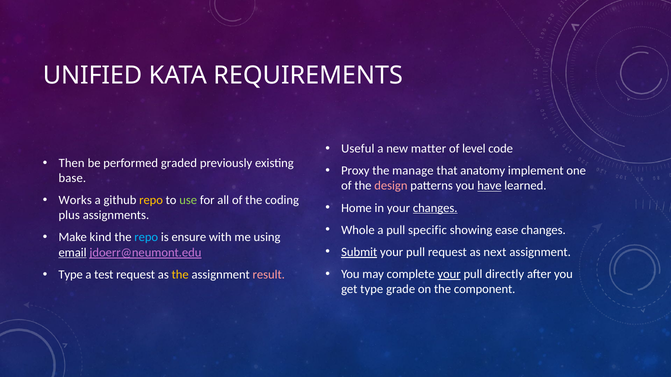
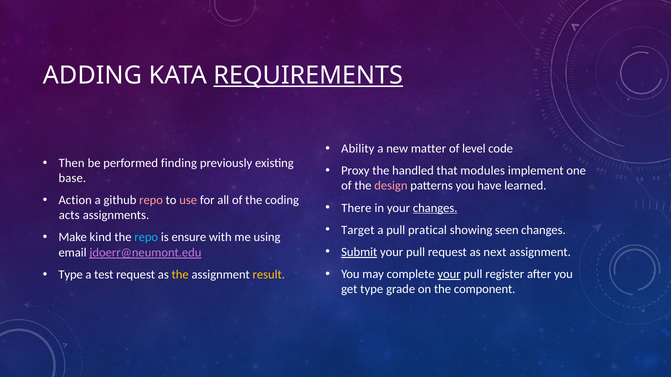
UNIFIED: UNIFIED -> ADDING
REQUIREMENTS underline: none -> present
Useful: Useful -> Ability
graded: graded -> finding
manage: manage -> handled
anatomy: anatomy -> modules
have underline: present -> none
Works: Works -> Action
repo at (151, 200) colour: yellow -> pink
use colour: light green -> pink
Home: Home -> There
plus: plus -> acts
Whole: Whole -> Target
specific: specific -> pratical
ease: ease -> seen
email underline: present -> none
directly: directly -> register
result colour: pink -> yellow
